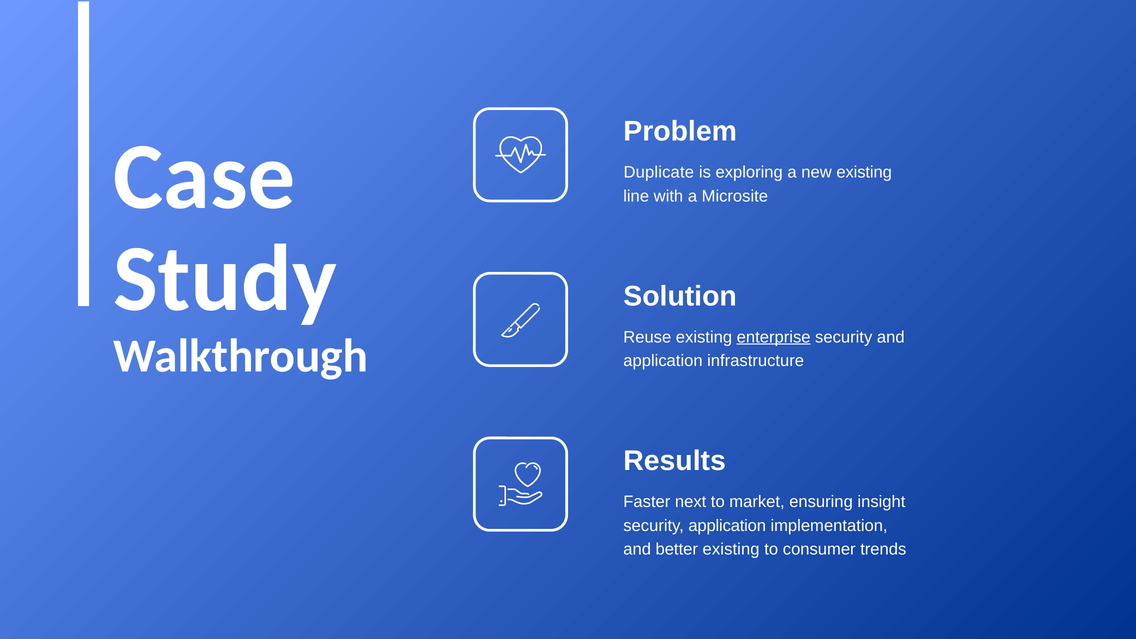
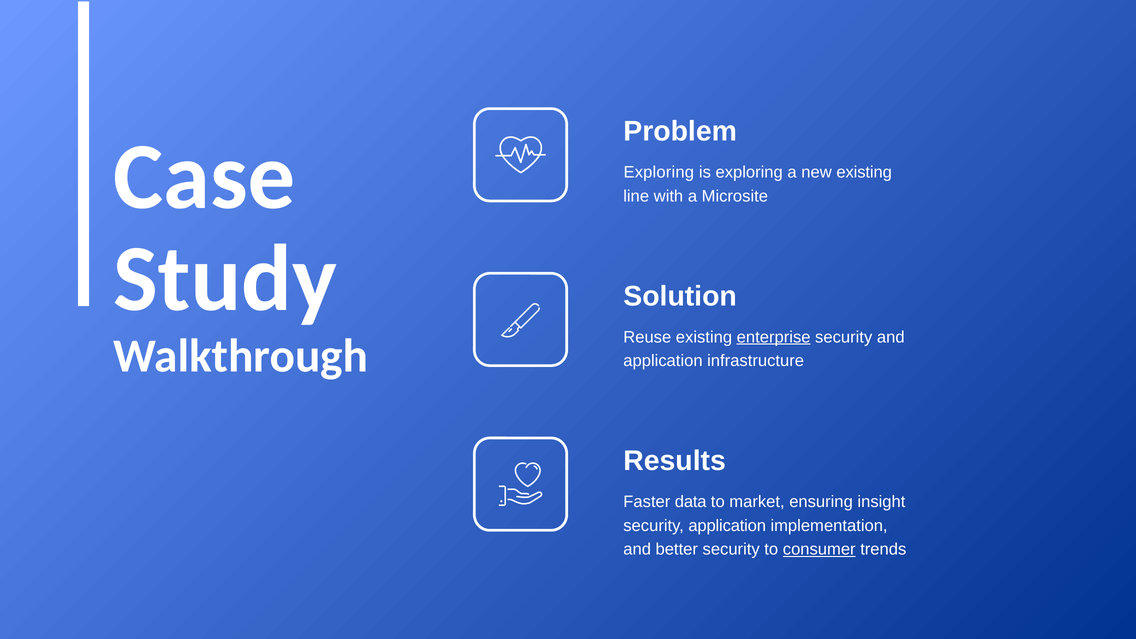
Duplicate at (659, 172): Duplicate -> Exploring
next: next -> data
better existing: existing -> security
consumer underline: none -> present
